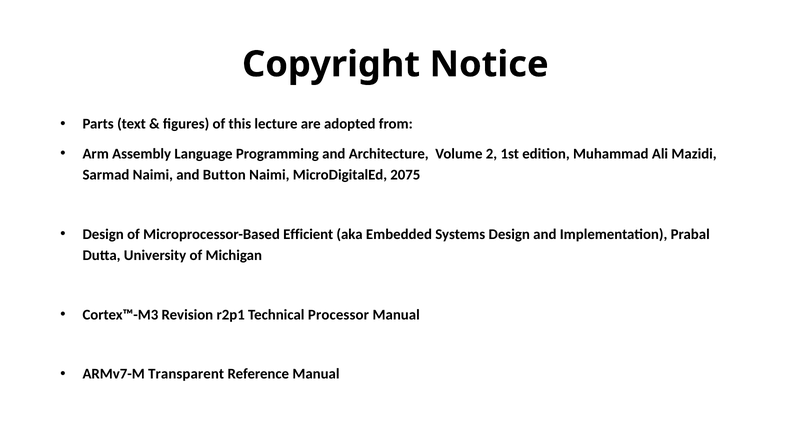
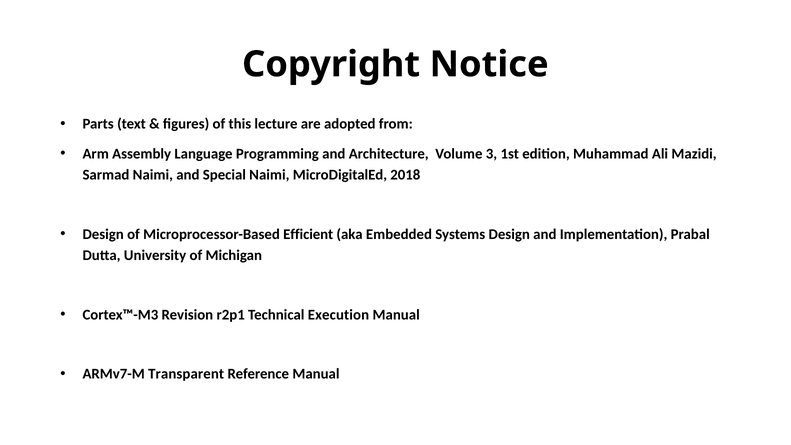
2: 2 -> 3
Button: Button -> Special
2075: 2075 -> 2018
Processor: Processor -> Execution
